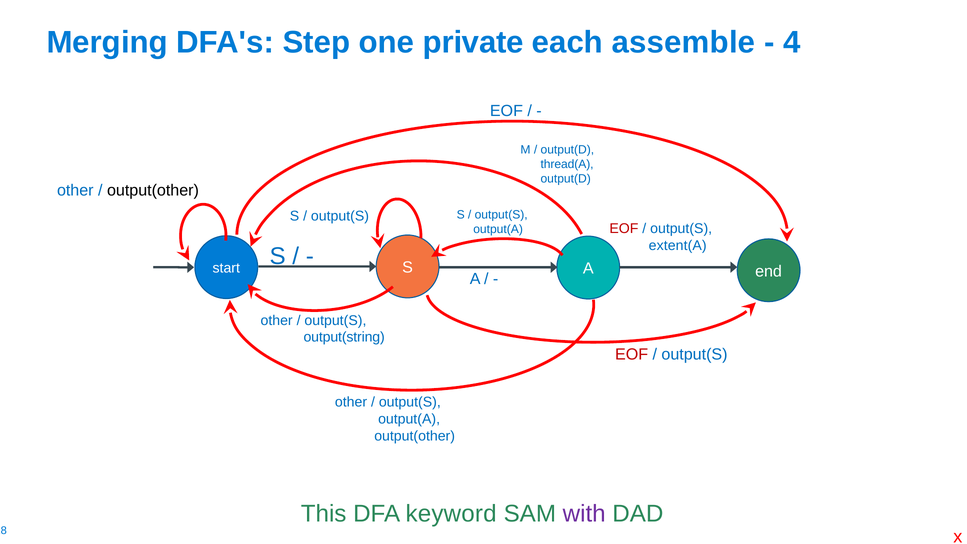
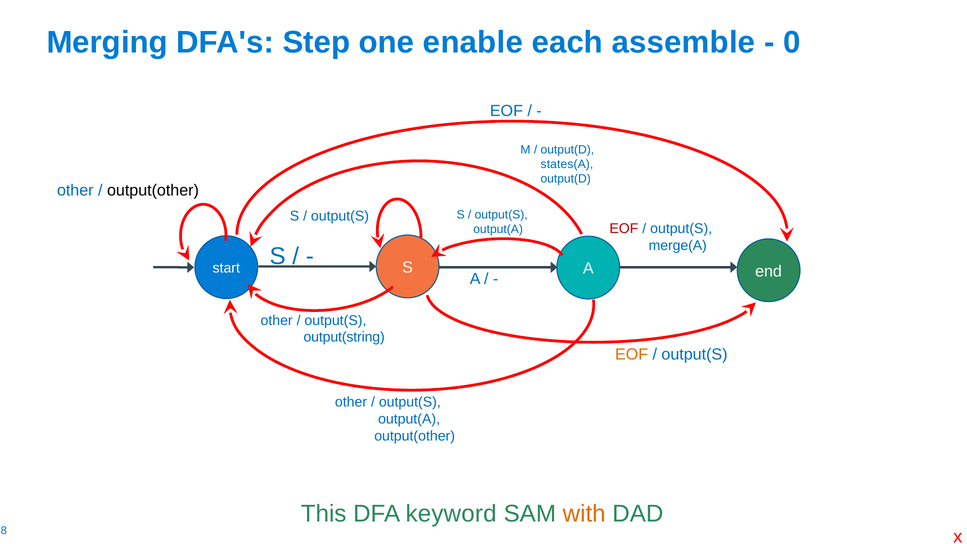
private: private -> enable
4: 4 -> 0
thread(A: thread(A -> states(A
extent(A: extent(A -> merge(A
EOF at (632, 354) colour: red -> orange
with colour: purple -> orange
